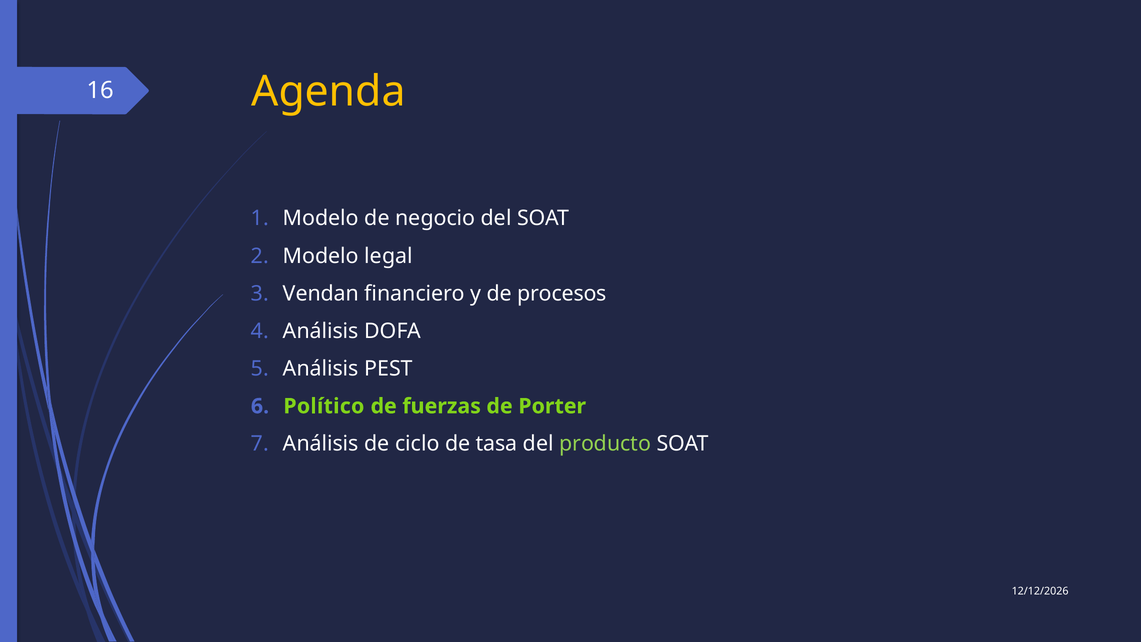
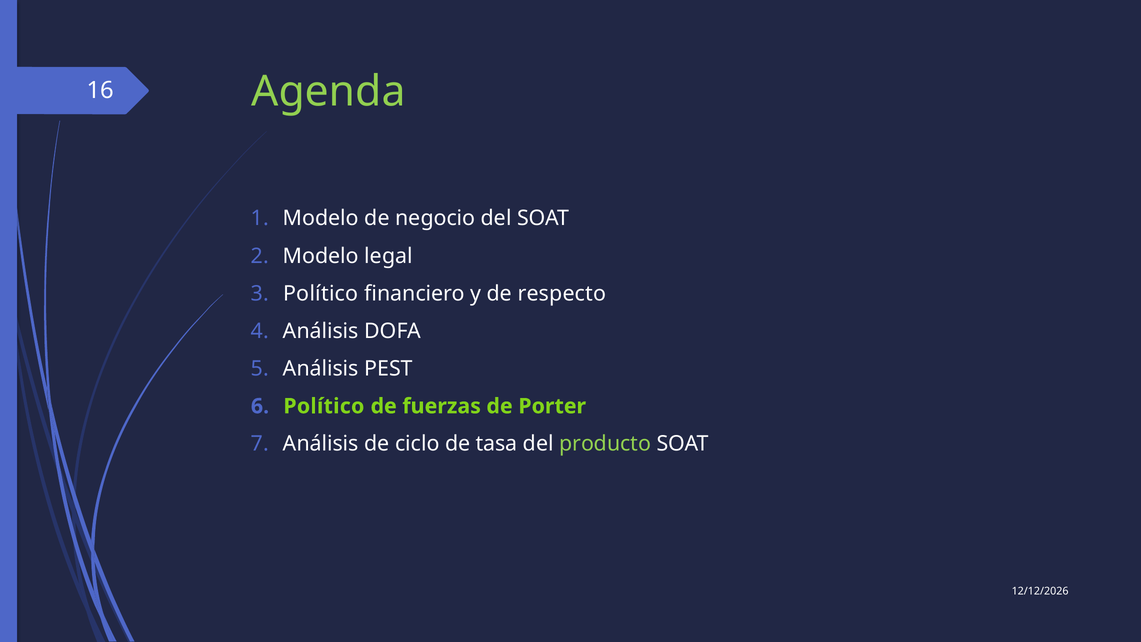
Agenda colour: yellow -> light green
Vendan at (321, 293): Vendan -> Político
procesos: procesos -> respecto
